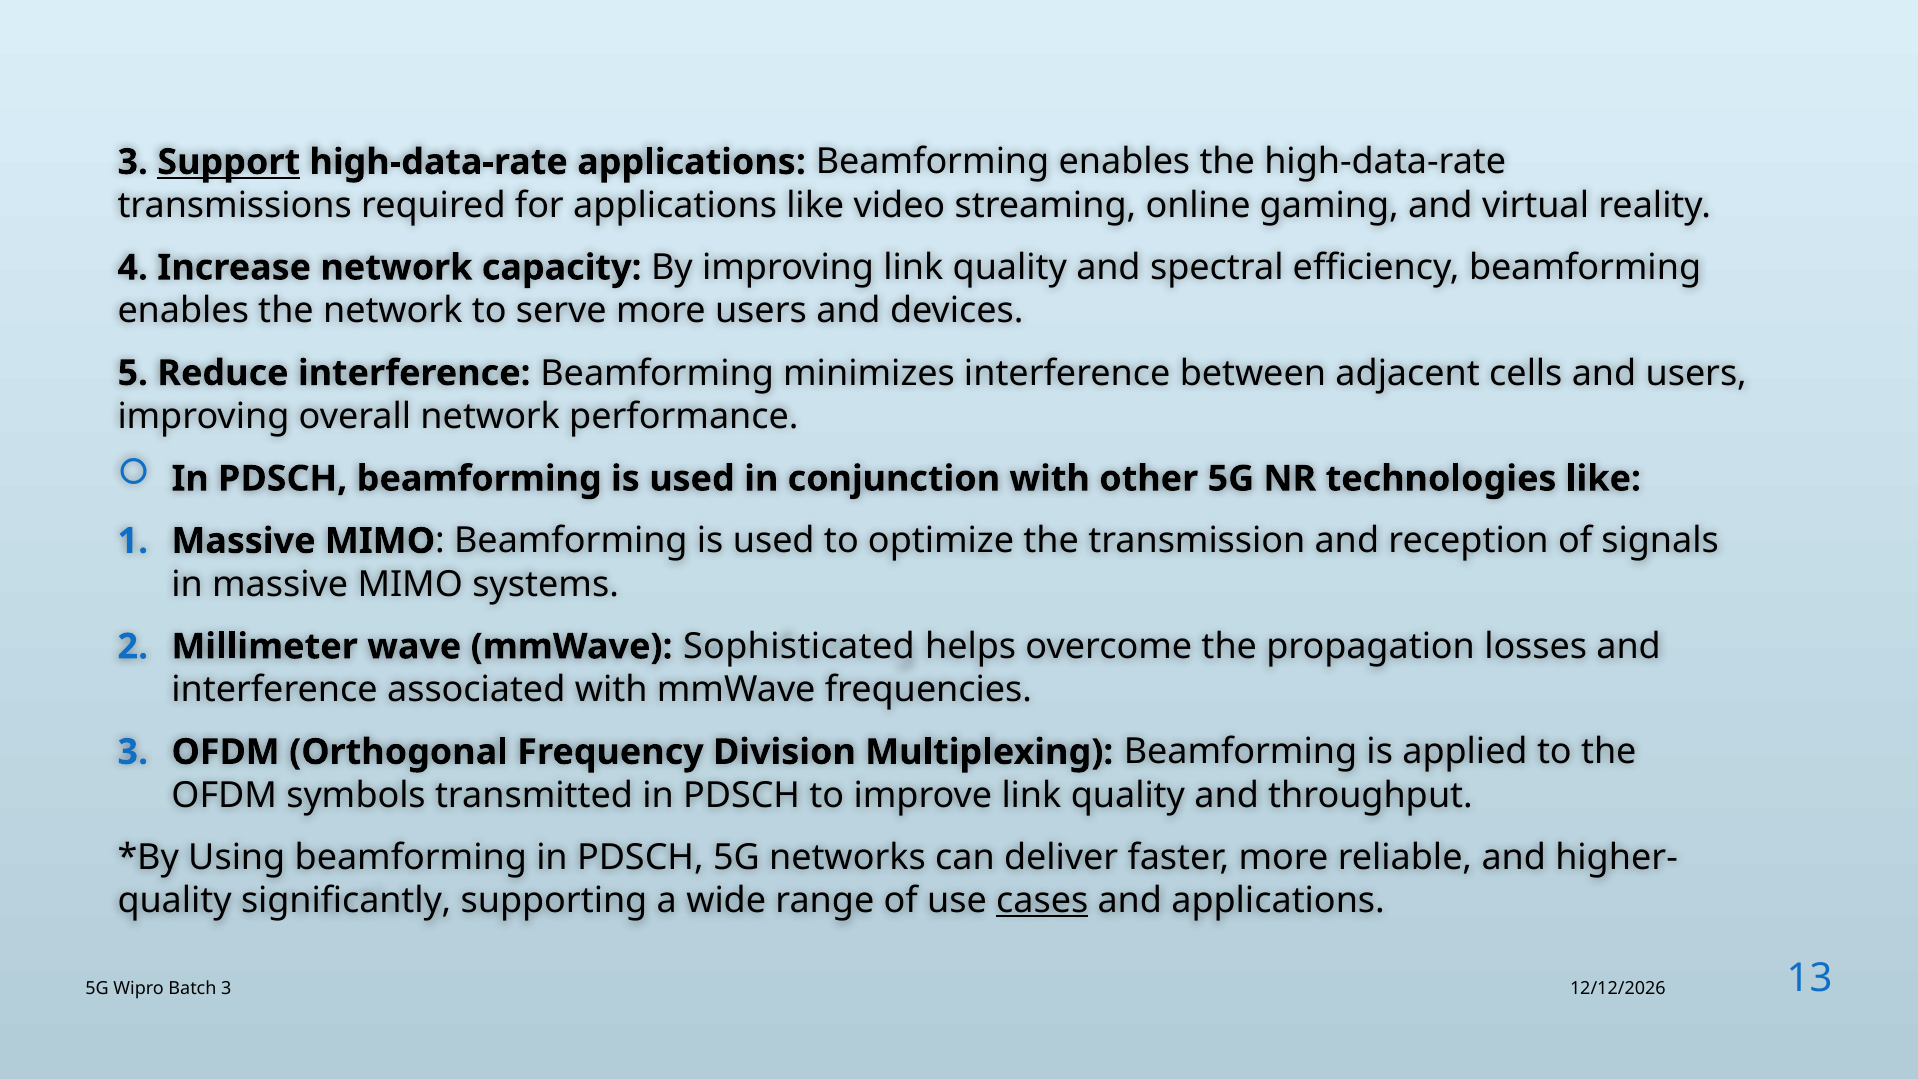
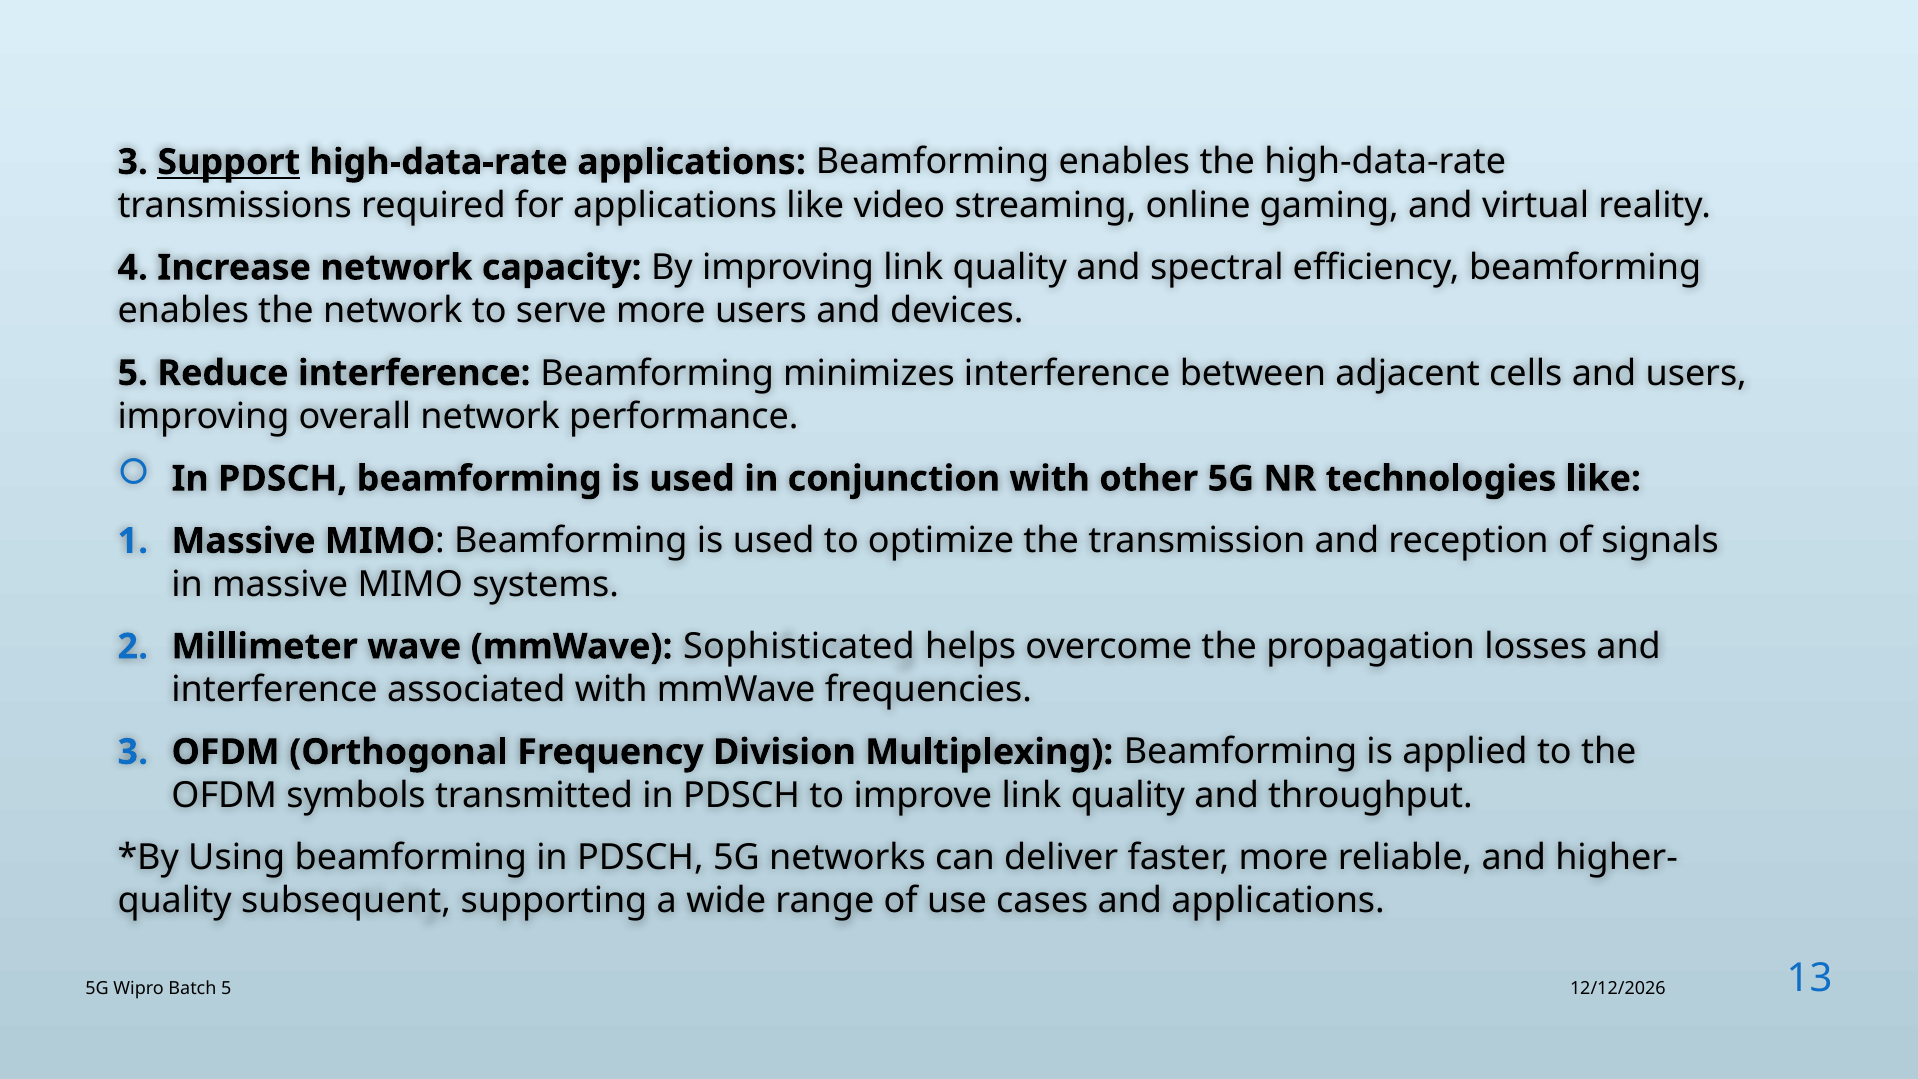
significantly: significantly -> subsequent
cases underline: present -> none
Batch 3: 3 -> 5
